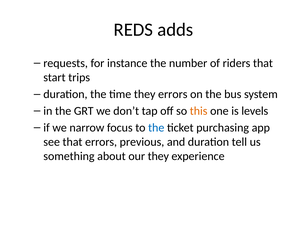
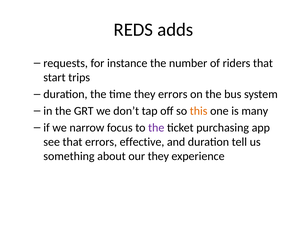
levels: levels -> many
the at (156, 128) colour: blue -> purple
previous: previous -> effective
